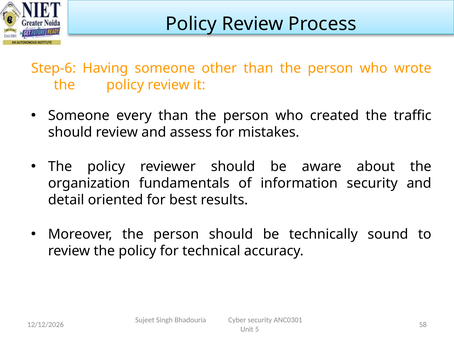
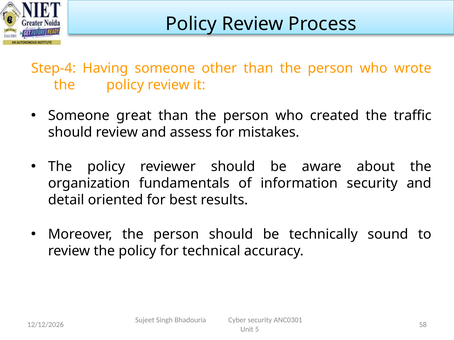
Step-6: Step-6 -> Step-4
every: every -> great
